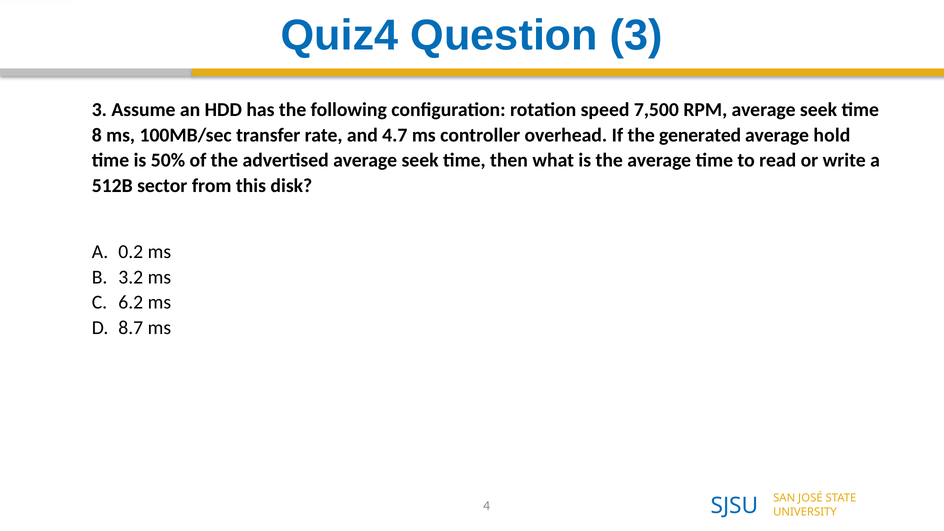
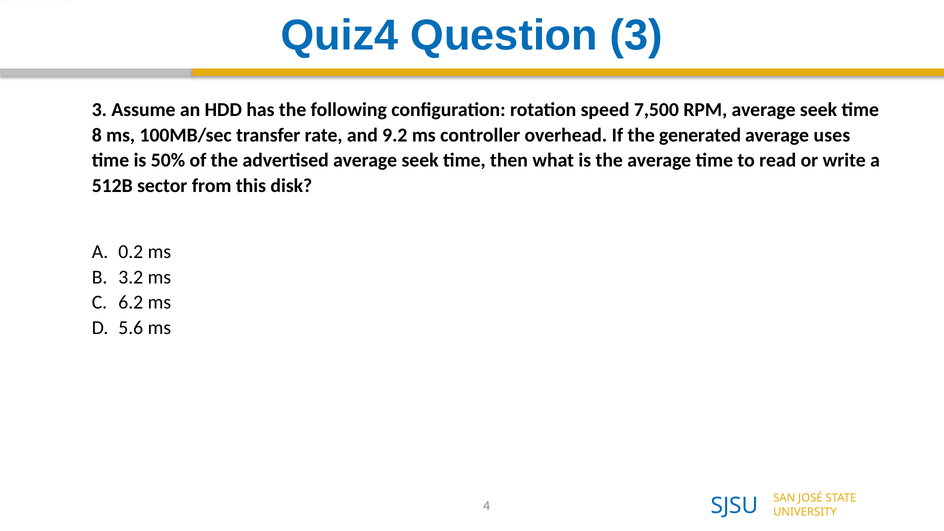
4.7: 4.7 -> 9.2
hold: hold -> uses
8.7: 8.7 -> 5.6
